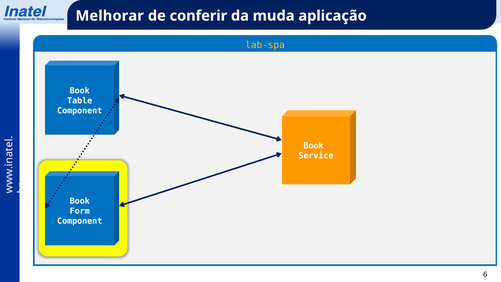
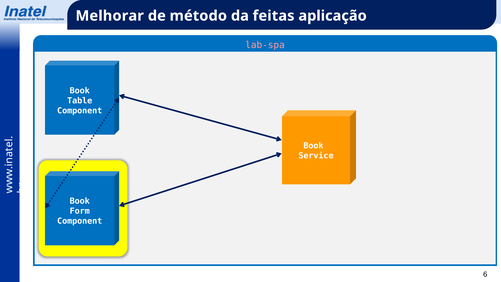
conferir: conferir -> método
muda: muda -> feitas
lab-spa colour: yellow -> pink
